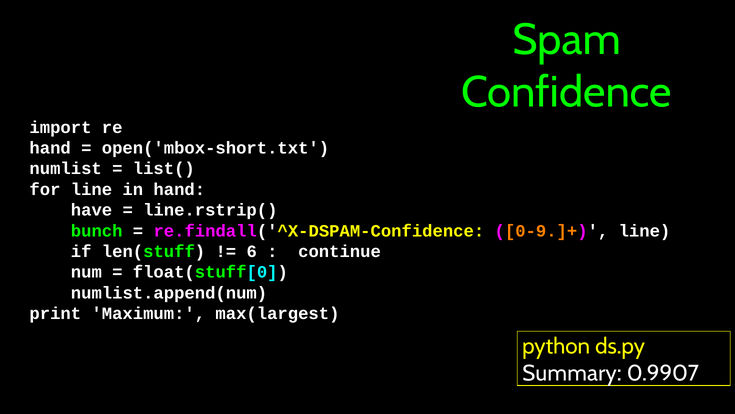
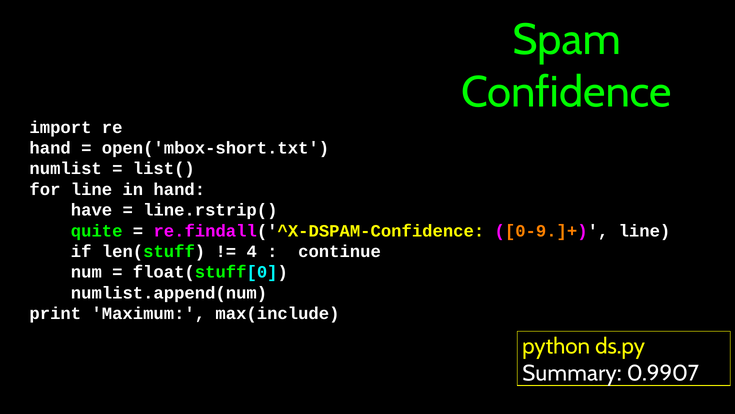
bunch: bunch -> quite
6: 6 -> 4
max(largest: max(largest -> max(include
